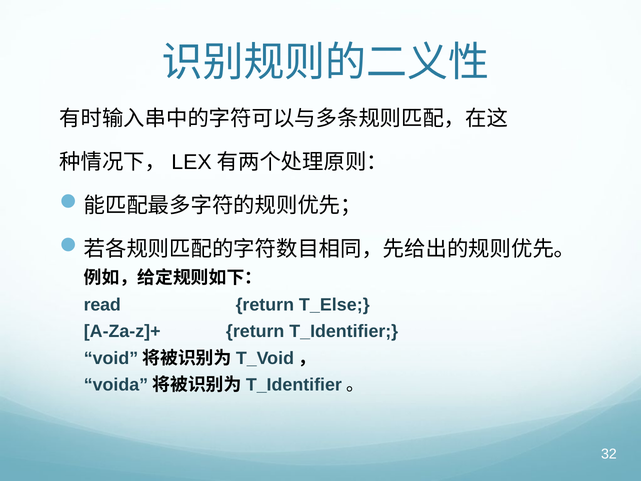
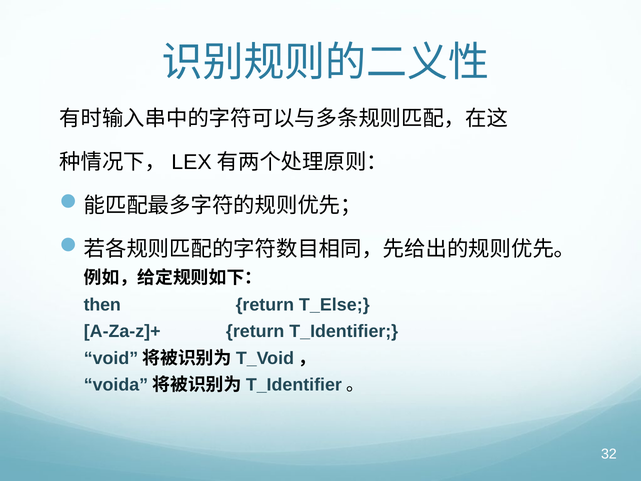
read: read -> then
